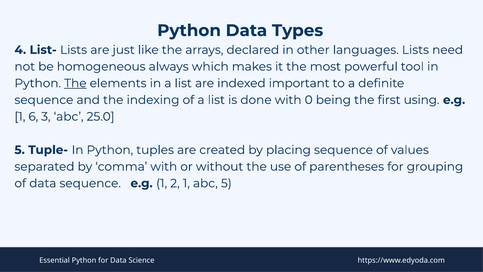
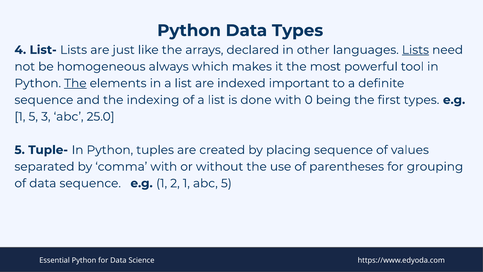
Lists at (415, 50) underline: none -> present
first using: using -> types
1 6: 6 -> 5
